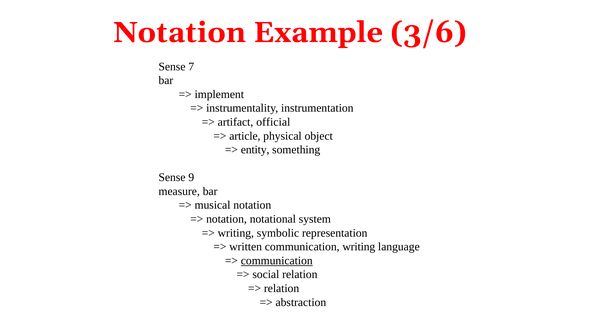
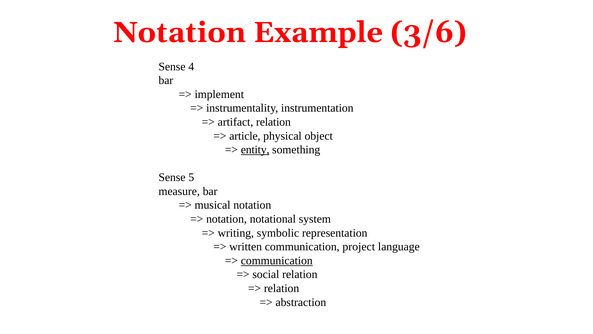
7: 7 -> 4
artifact official: official -> relation
entity underline: none -> present
9: 9 -> 5
communication writing: writing -> project
